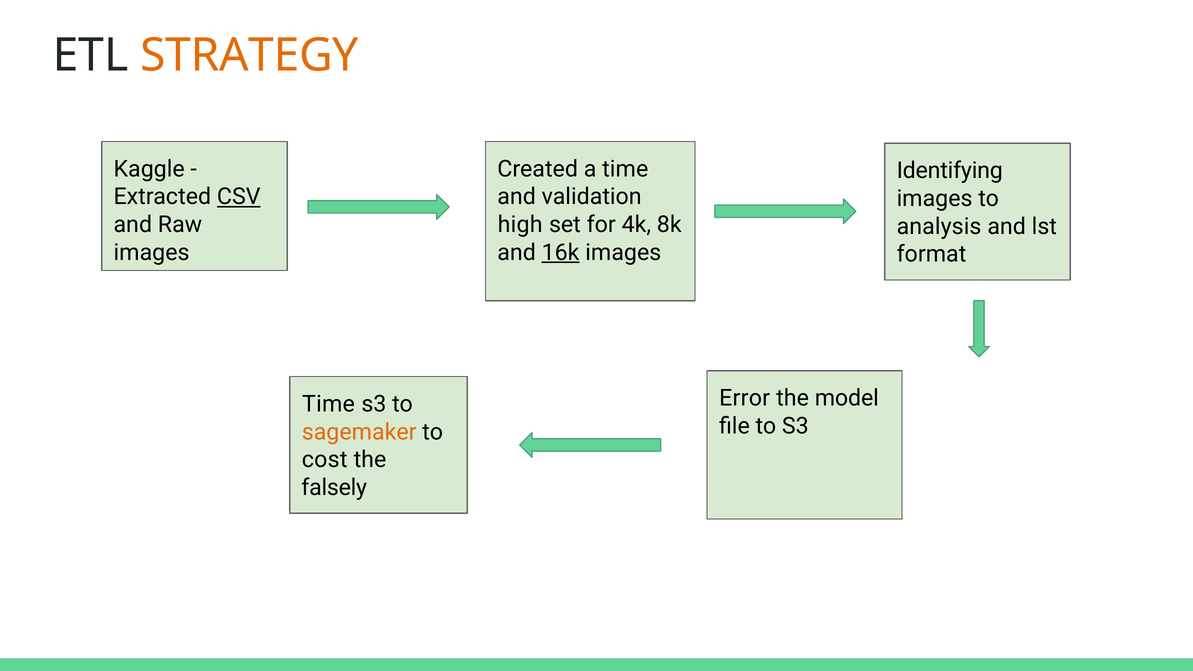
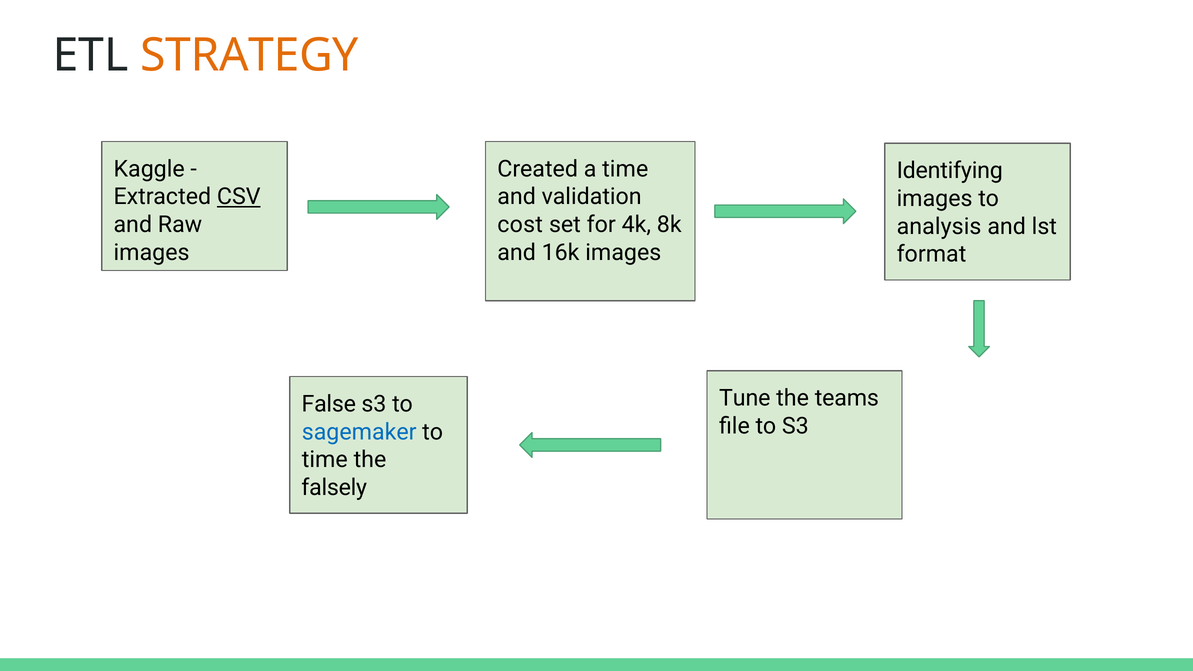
high: high -> cost
16k underline: present -> none
Error: Error -> Tune
model: model -> teams
Time at (329, 404): Time -> False
sagemaker colour: orange -> blue
cost at (325, 460): cost -> time
